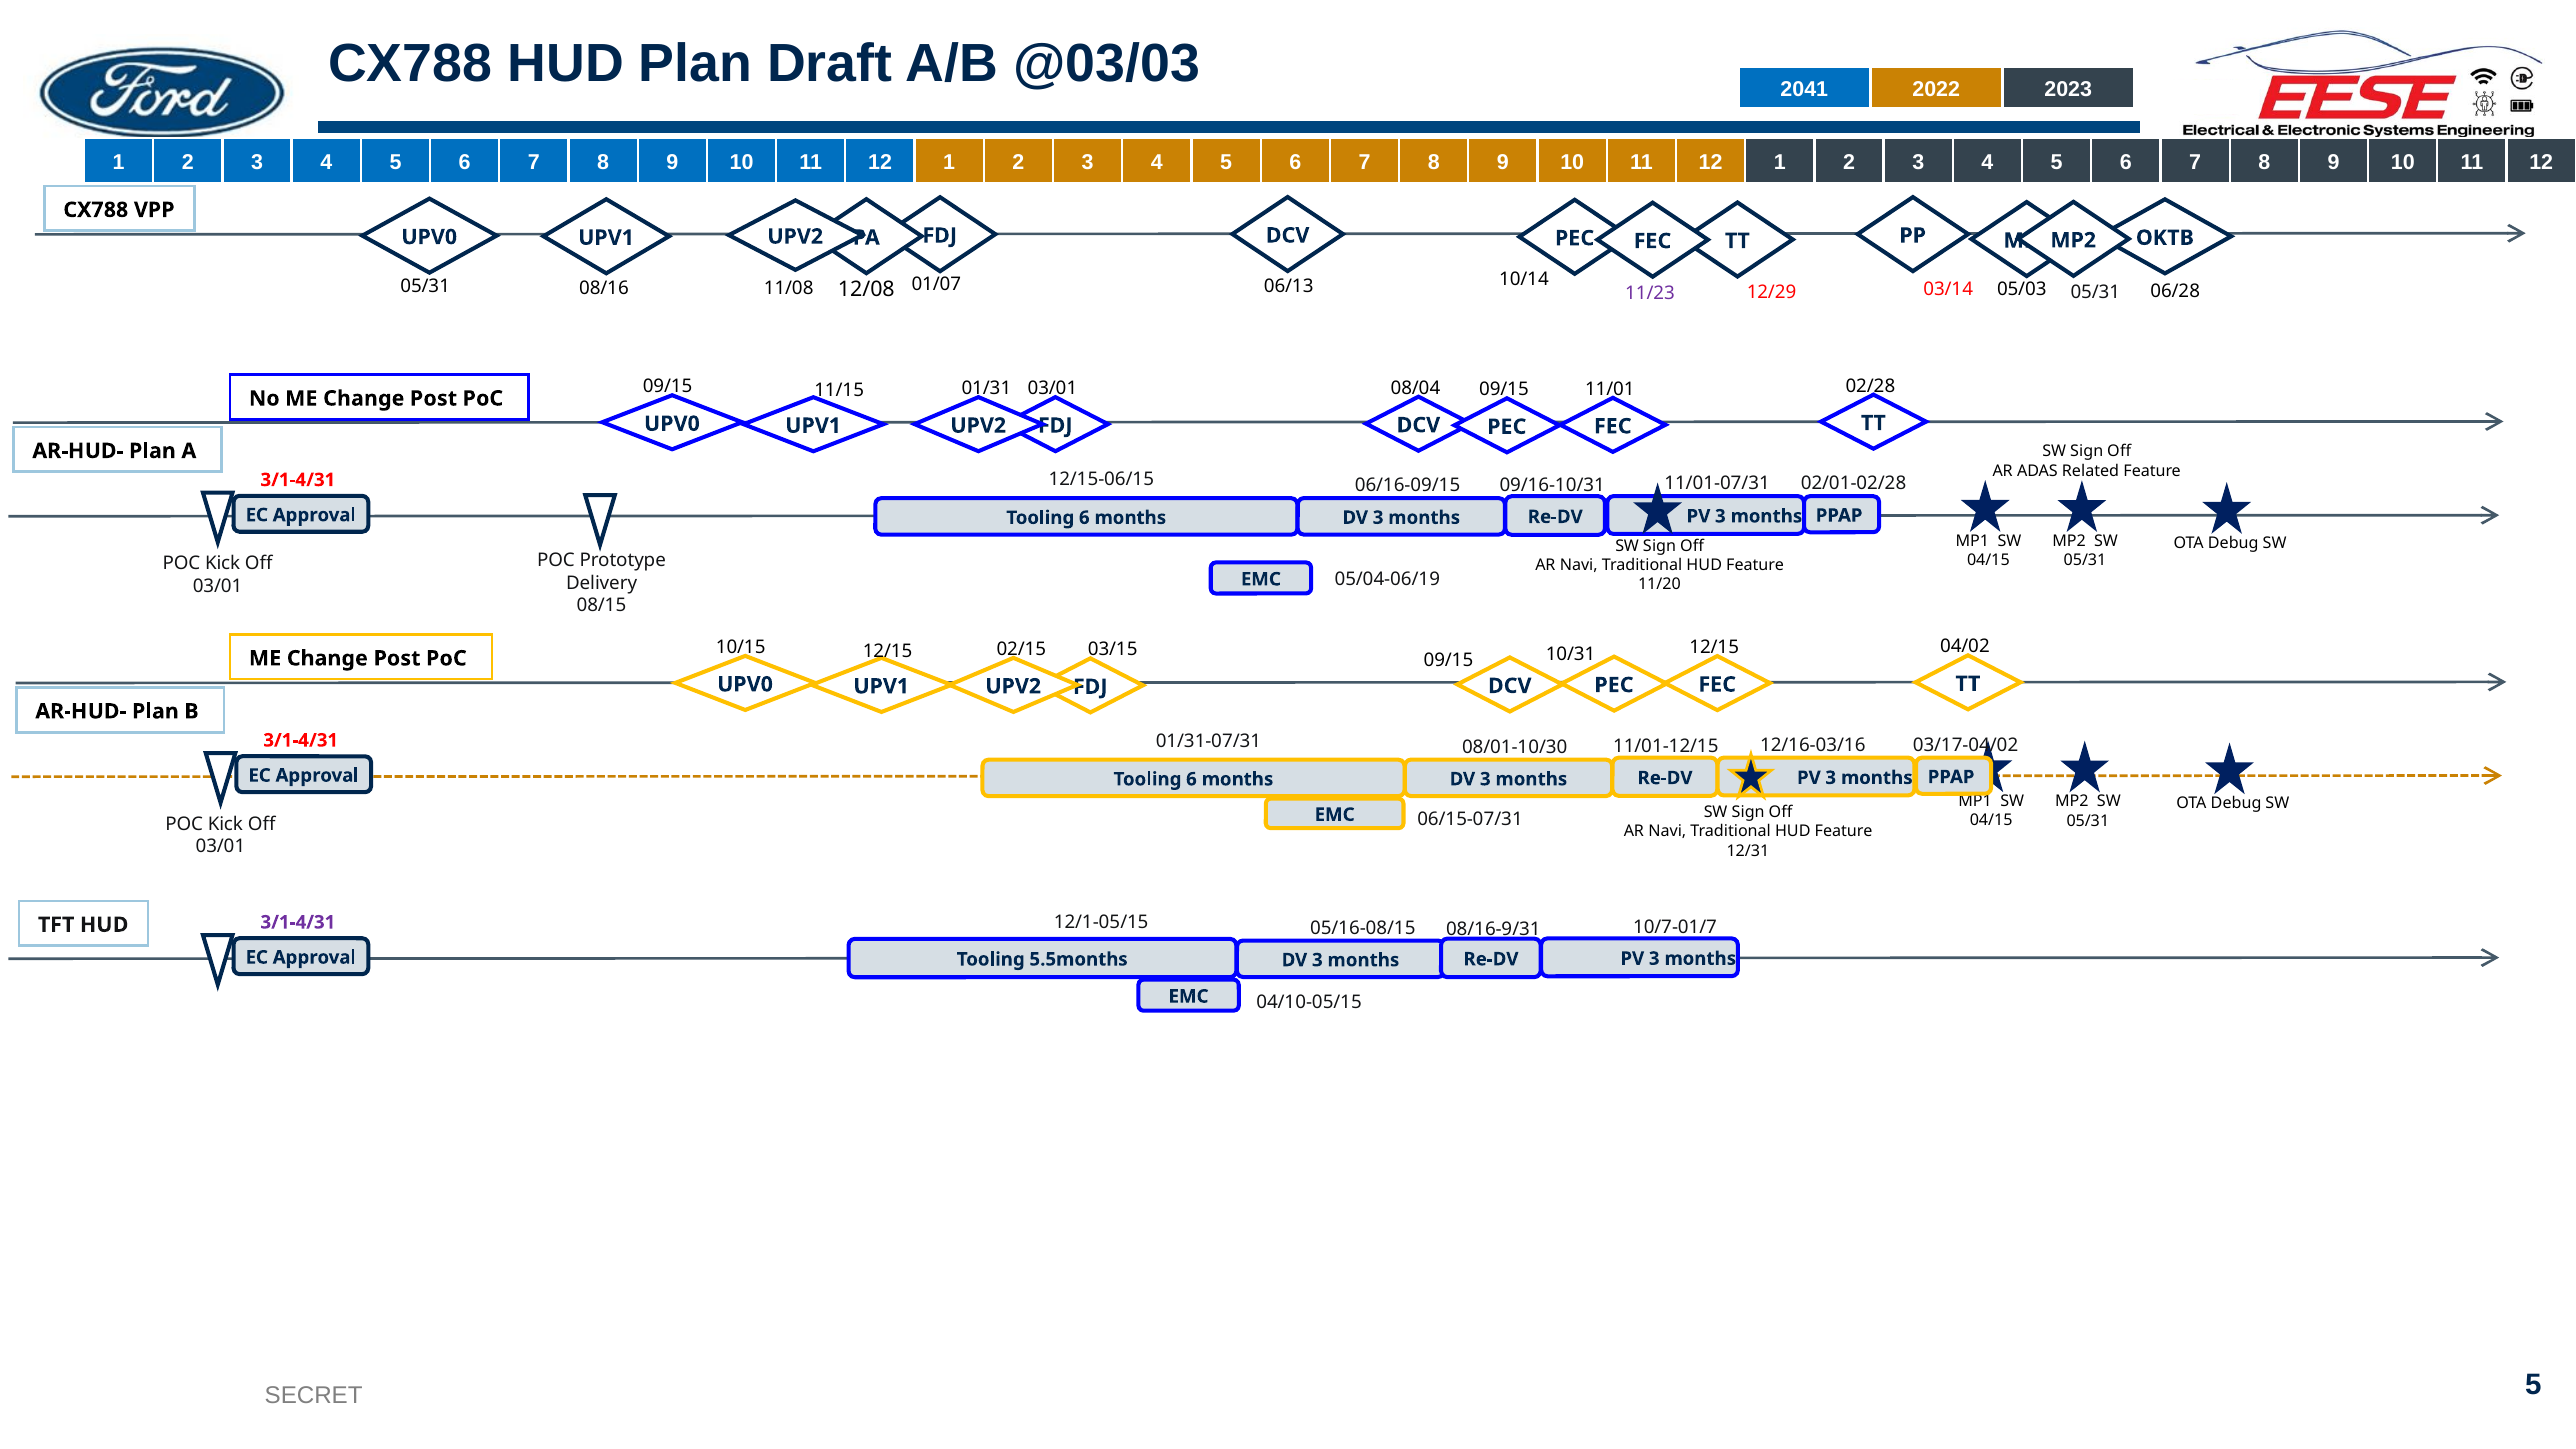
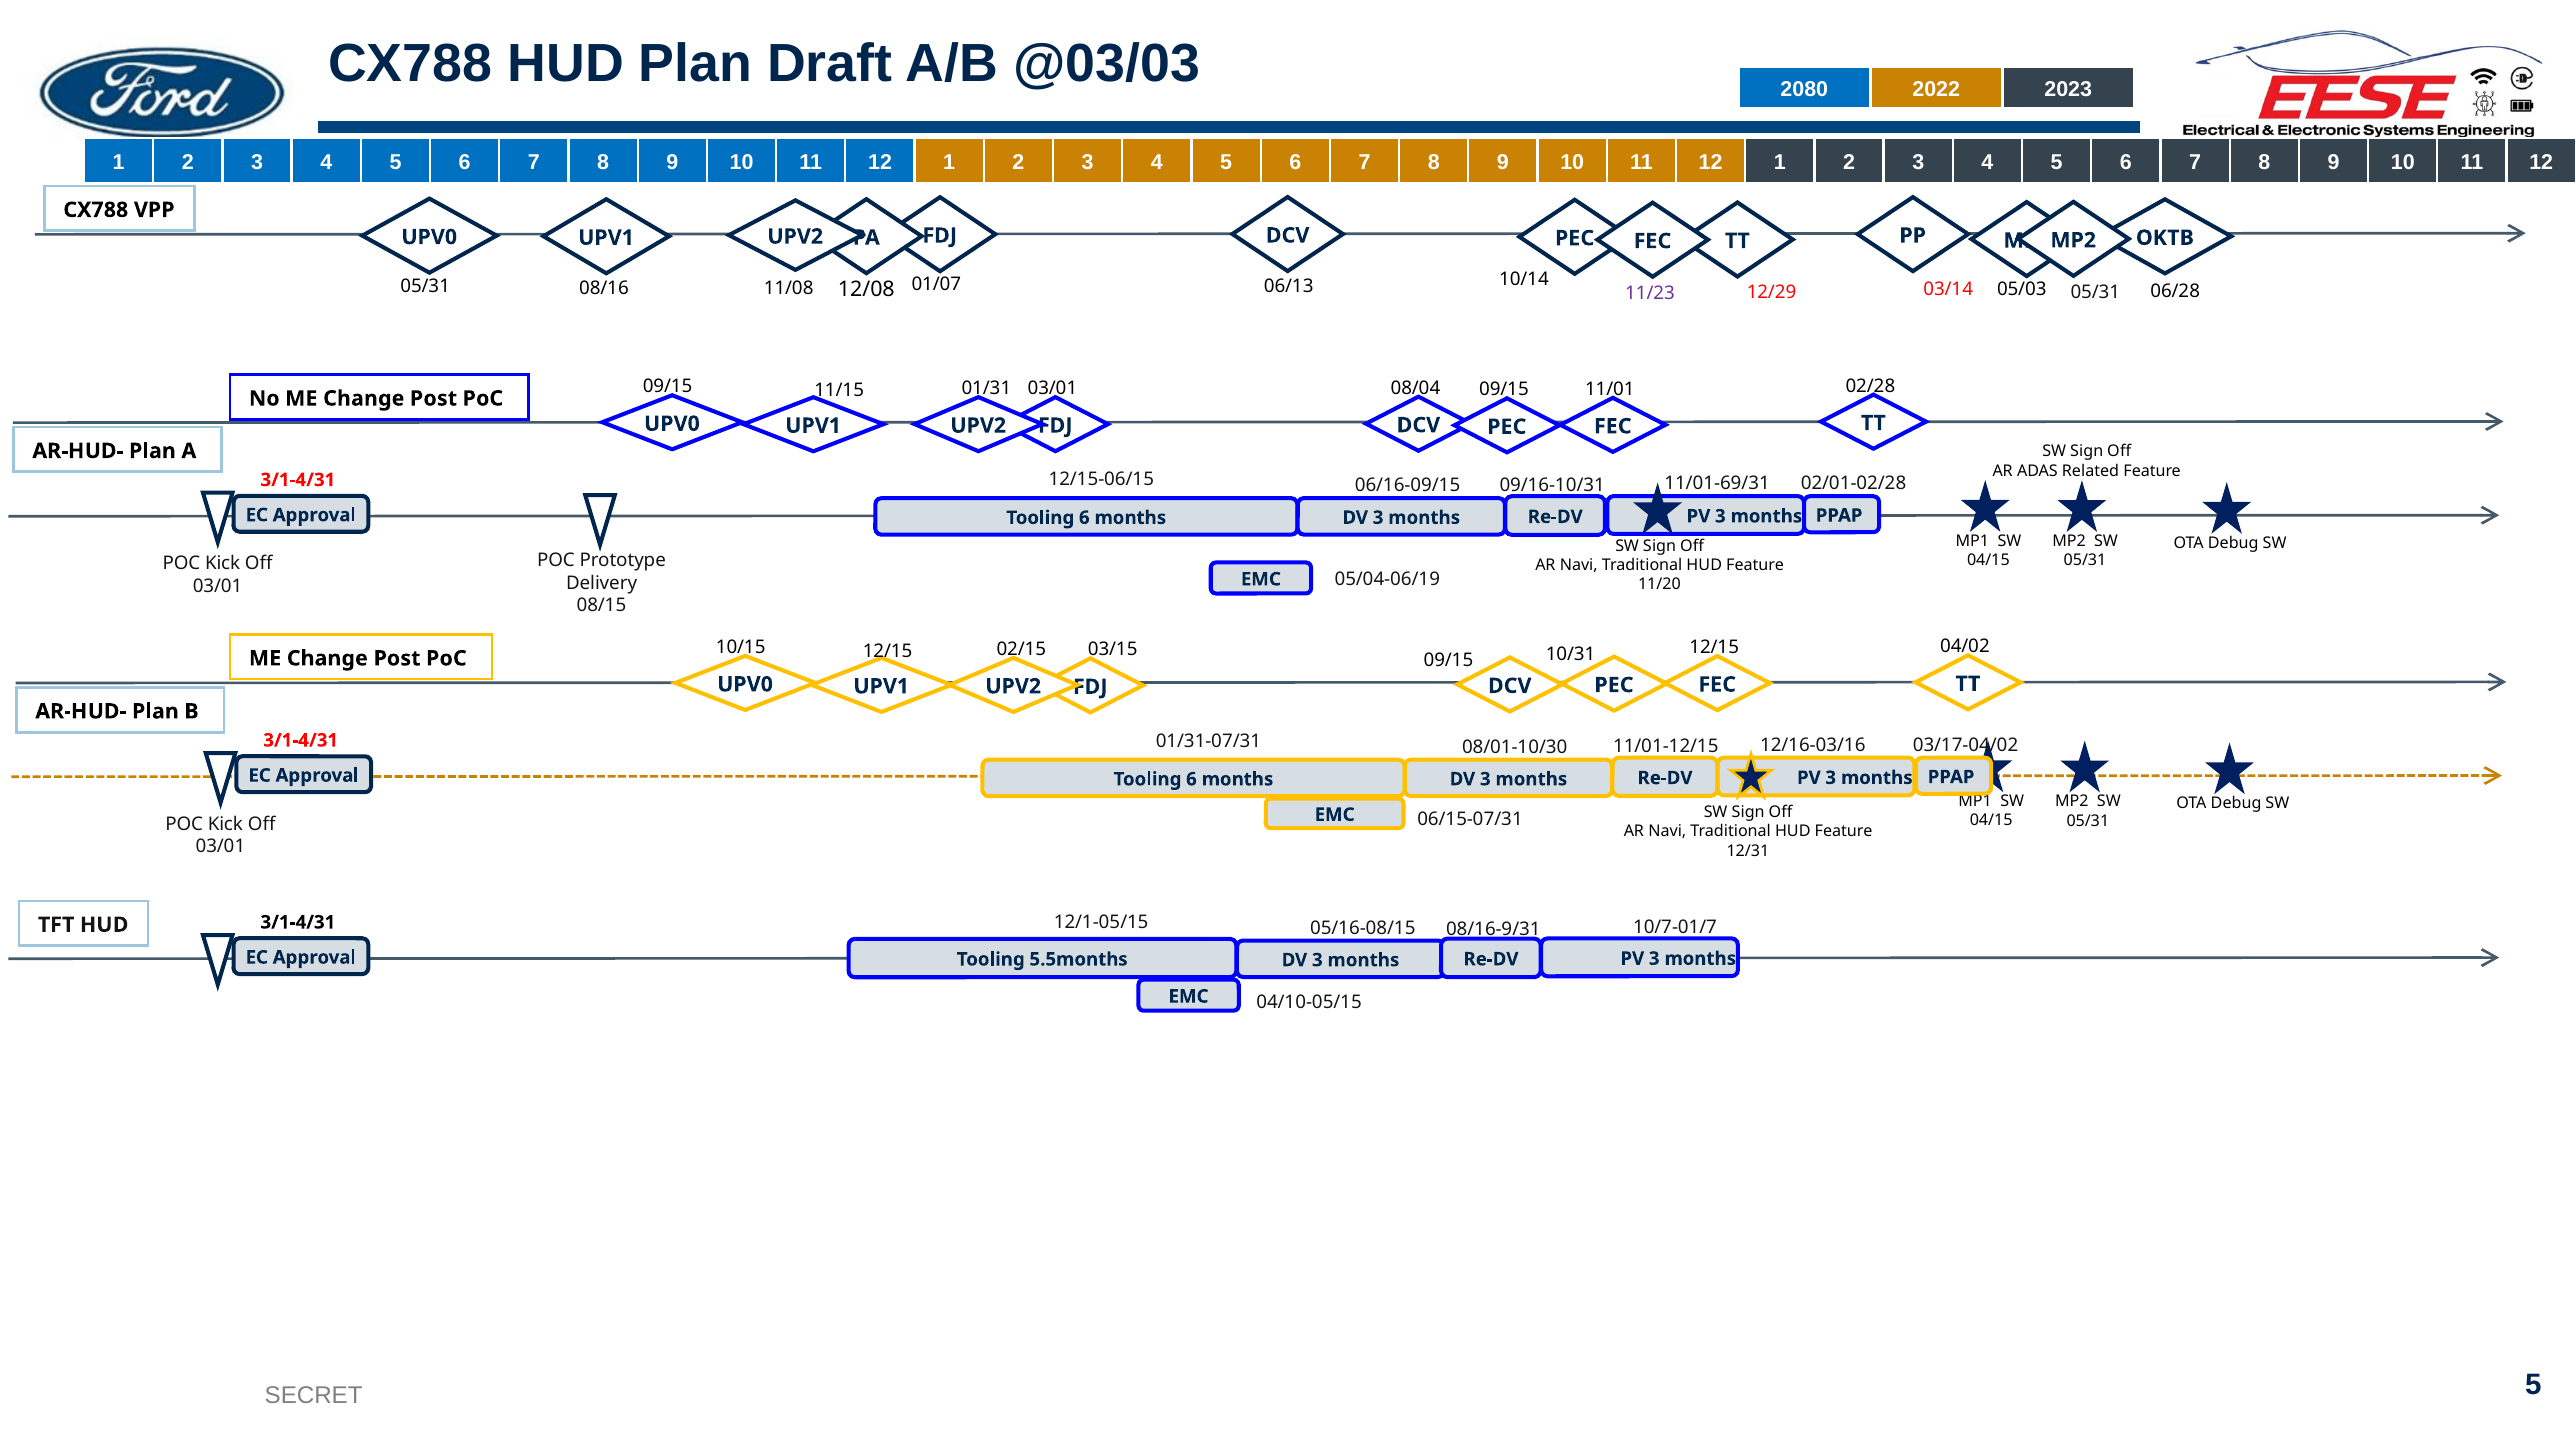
2041: 2041 -> 2080
11/01-07/31: 11/01-07/31 -> 11/01-69/31
3/1-4/31 at (298, 922) colour: purple -> black
